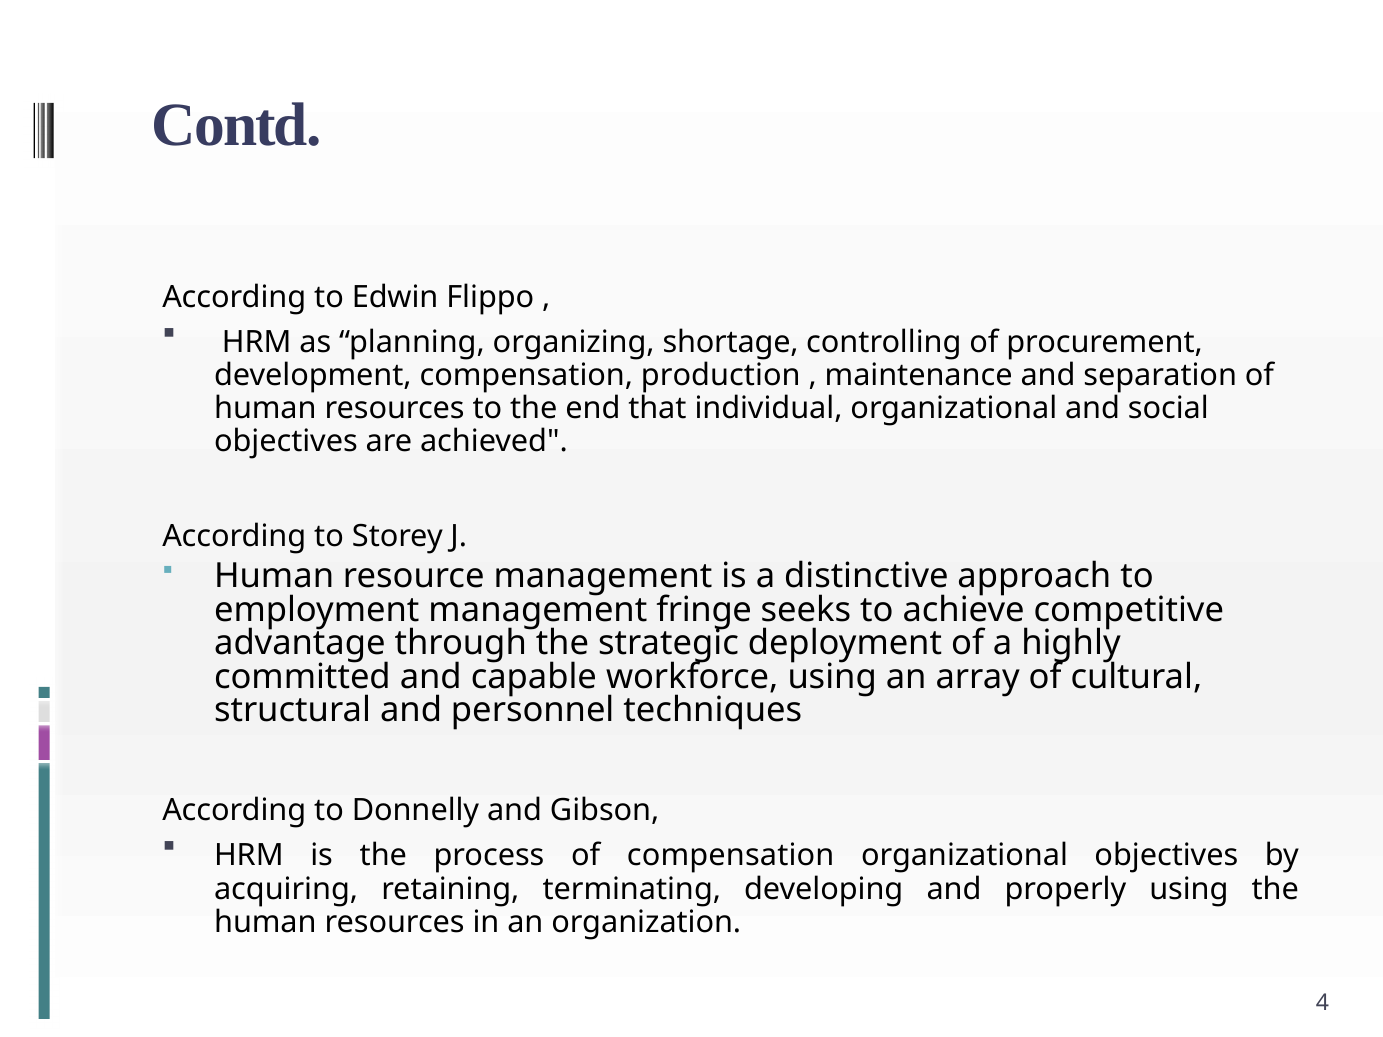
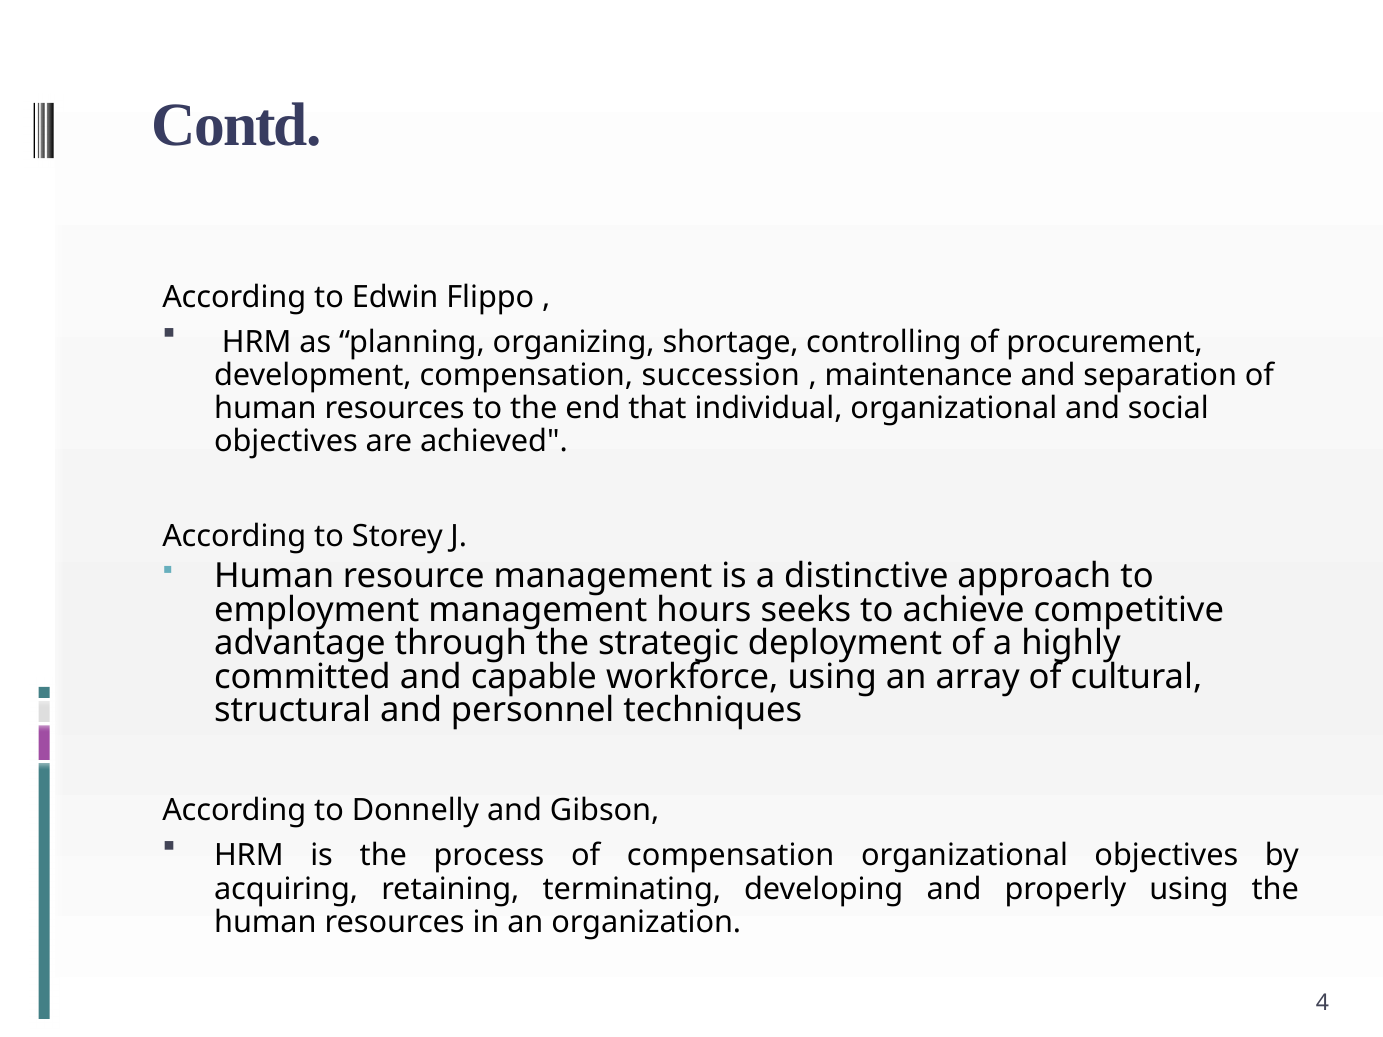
production: production -> succession
fringe: fringe -> hours
